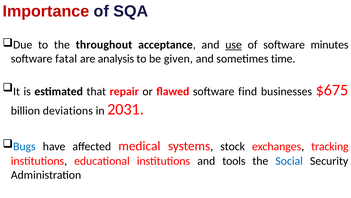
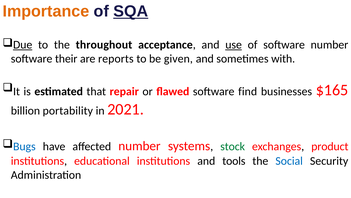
Importance colour: red -> orange
SQA underline: none -> present
Due underline: none -> present
software minutes: minutes -> number
fatal: fatal -> their
analysis: analysis -> reports
time: time -> with
$675: $675 -> $165
deviations: deviations -> portability
2031: 2031 -> 2021
affected medical: medical -> number
stock colour: black -> green
tracking: tracking -> product
